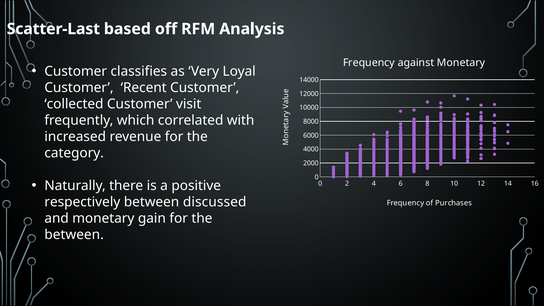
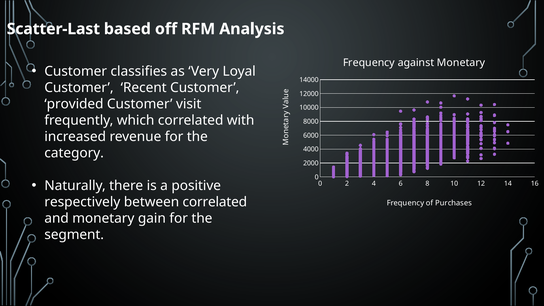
collected: collected -> provided
between discussed: discussed -> correlated
between at (74, 235): between -> segment
